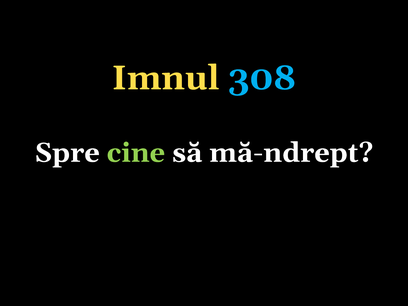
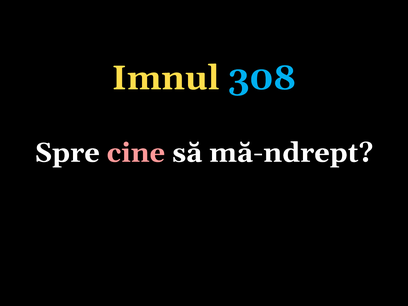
cine colour: light green -> pink
